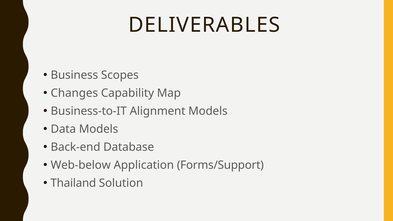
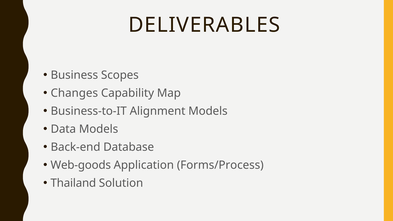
Web-below: Web-below -> Web-goods
Forms/Support: Forms/Support -> Forms/Process
